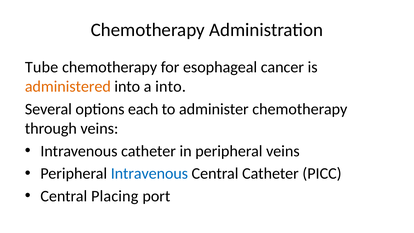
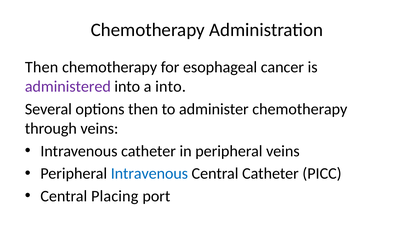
Tube at (42, 67): Tube -> Then
administered colour: orange -> purple
options each: each -> then
